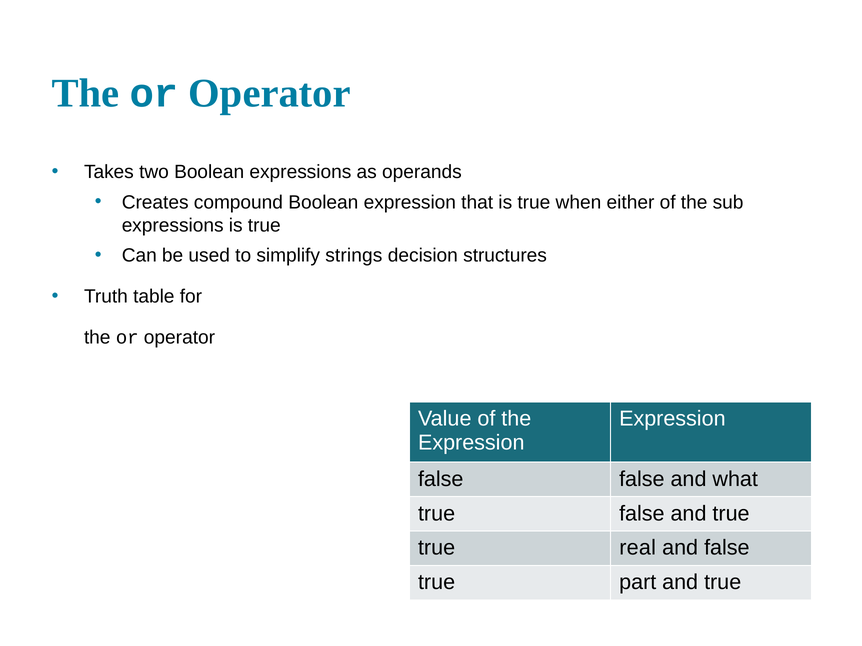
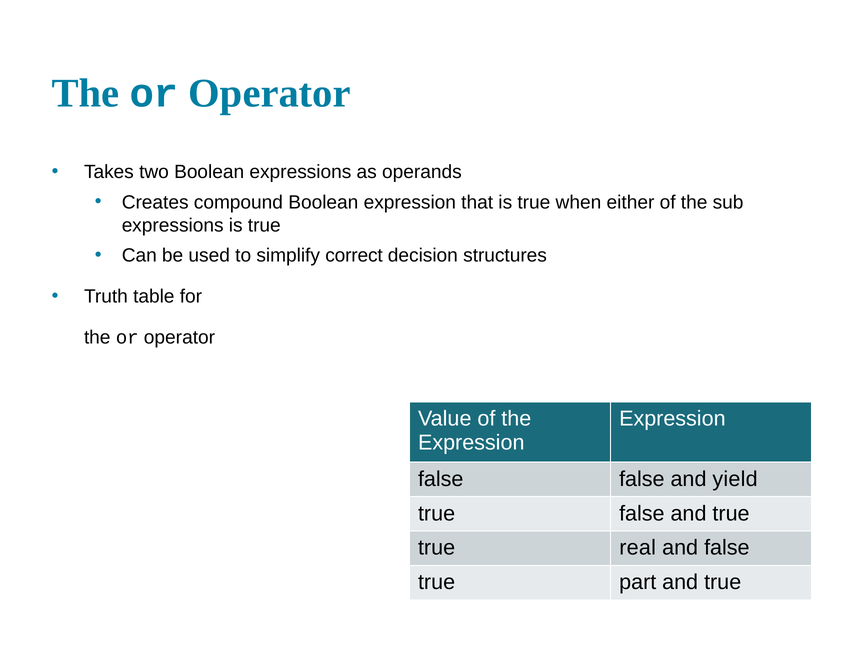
strings: strings -> correct
what: what -> yield
